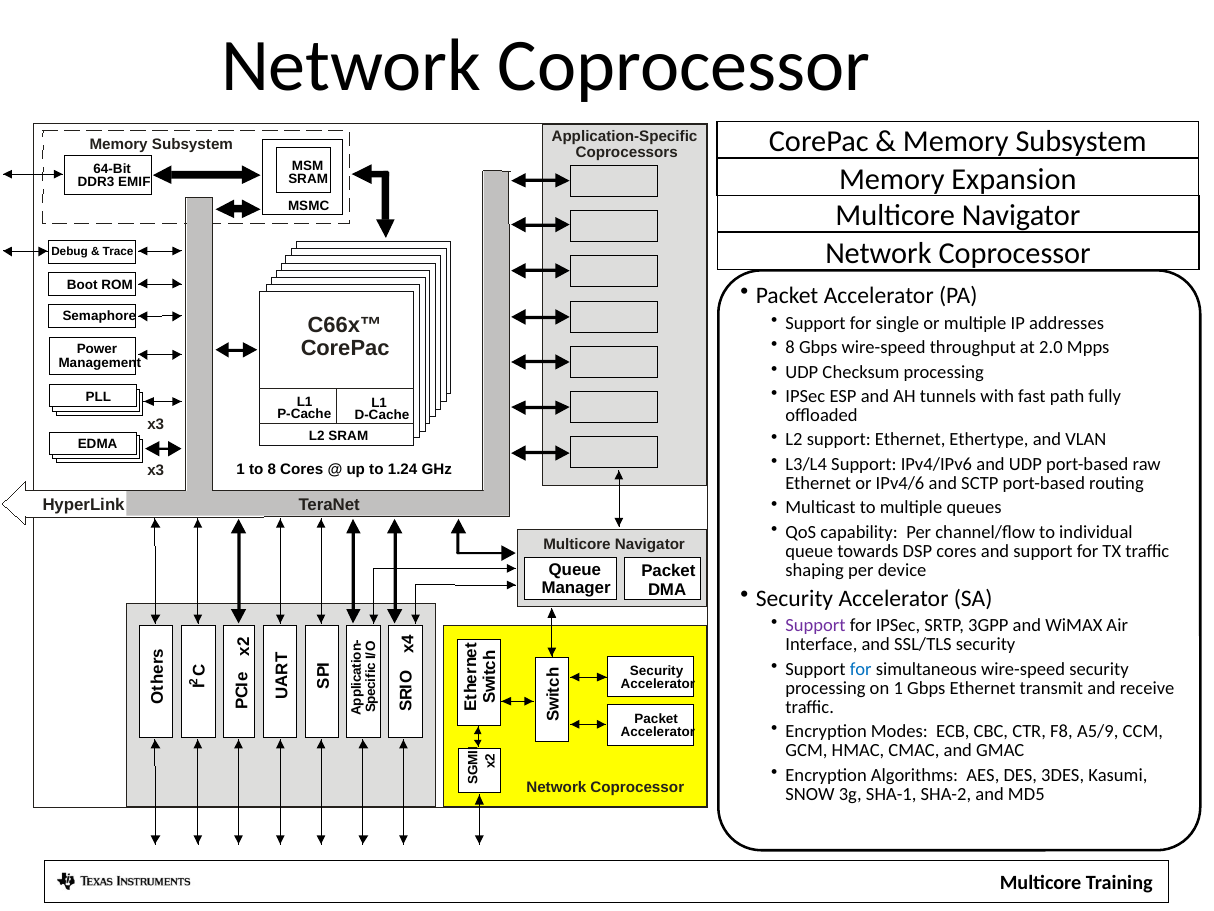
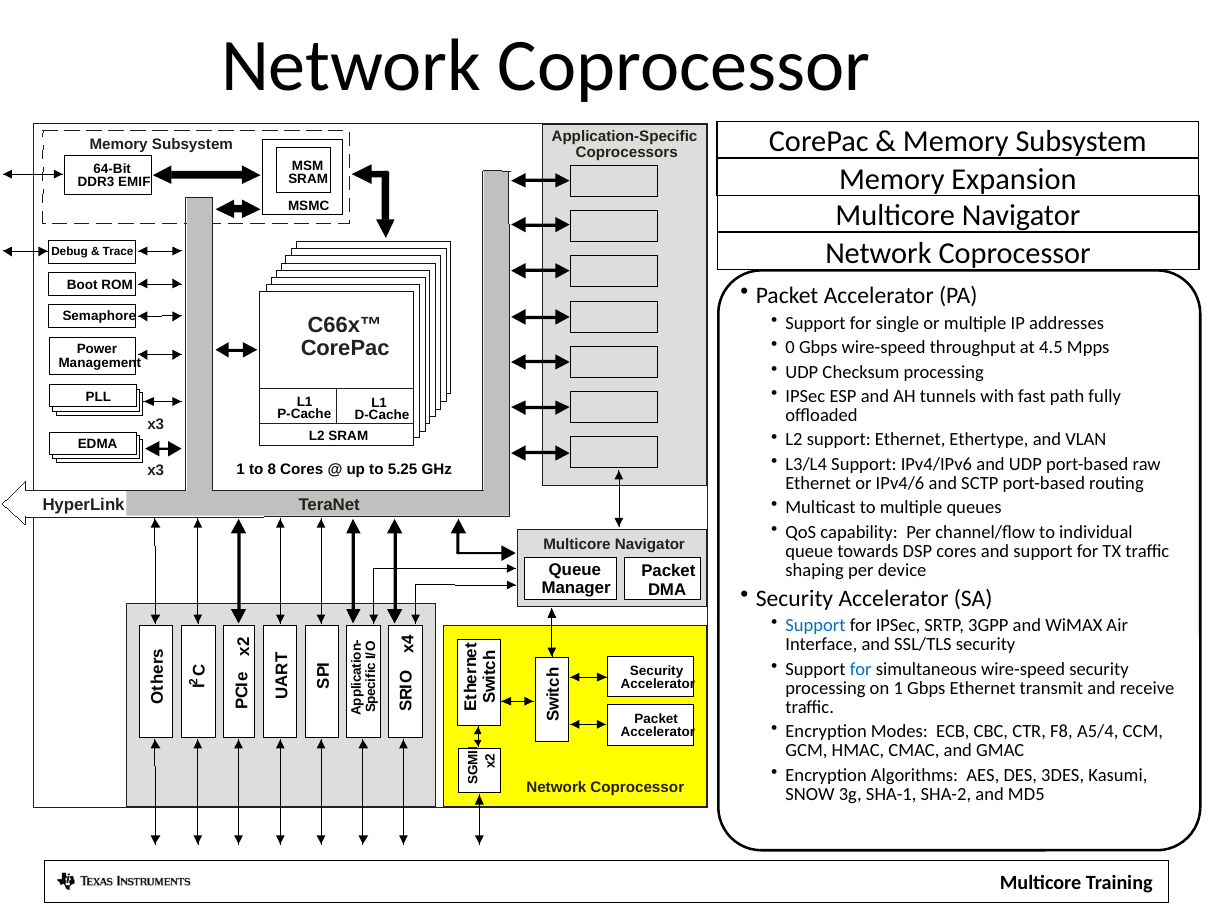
8 at (790, 347): 8 -> 0
2.0: 2.0 -> 4.5
1.24: 1.24 -> 5.25
Support at (816, 625) colour: purple -> blue
A5/9: A5/9 -> A5/4
